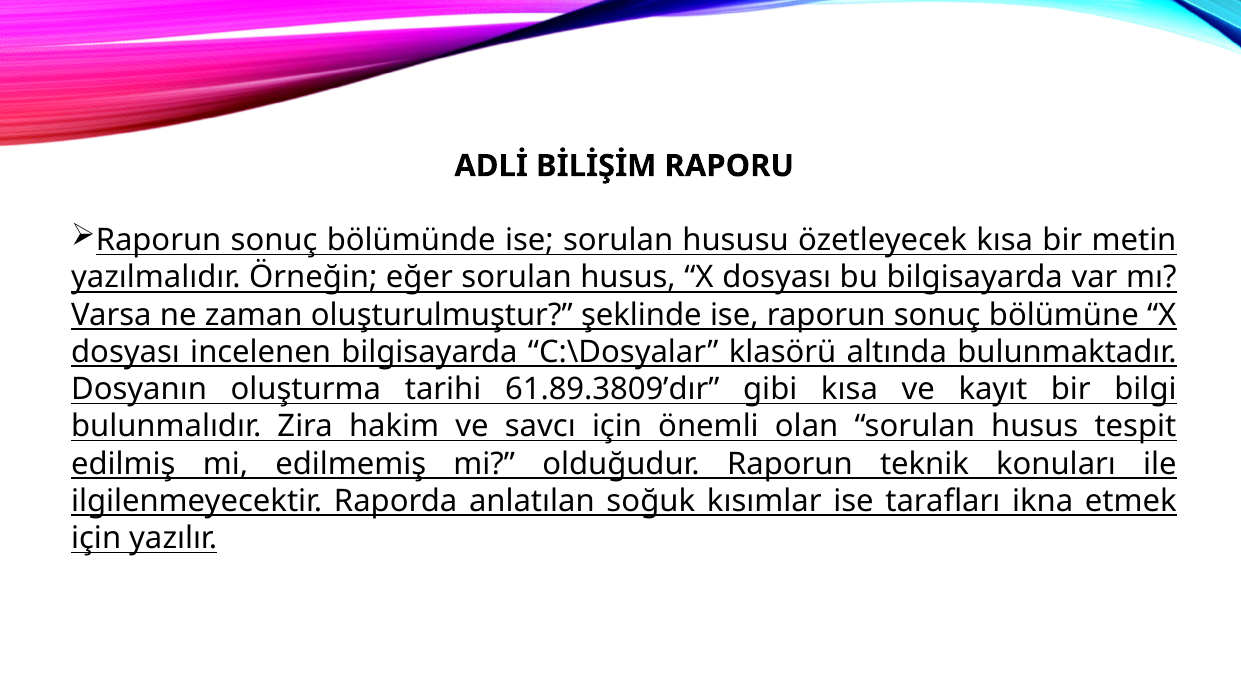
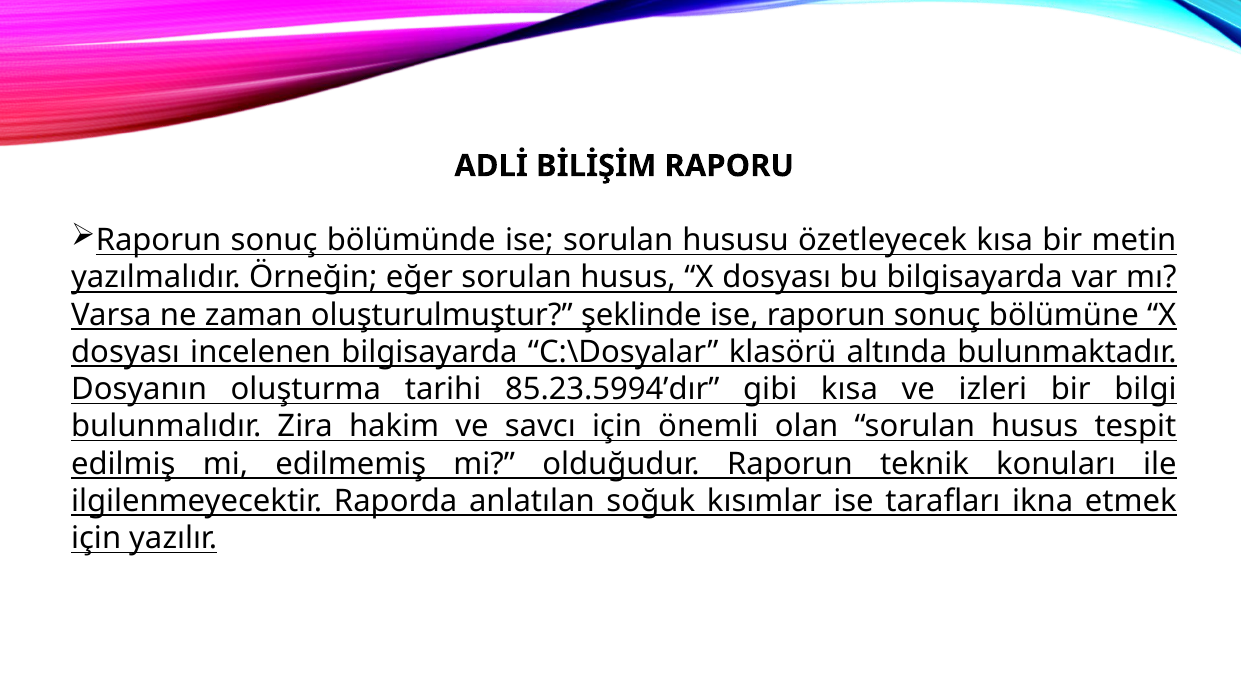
61.89.3809’dır: 61.89.3809’dır -> 85.23.5994’dır
kayıt: kayıt -> izleri
